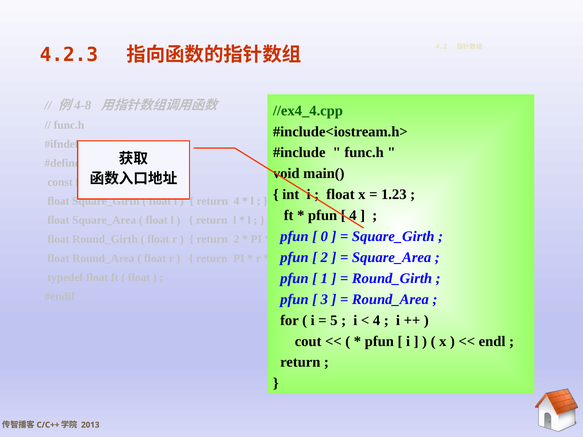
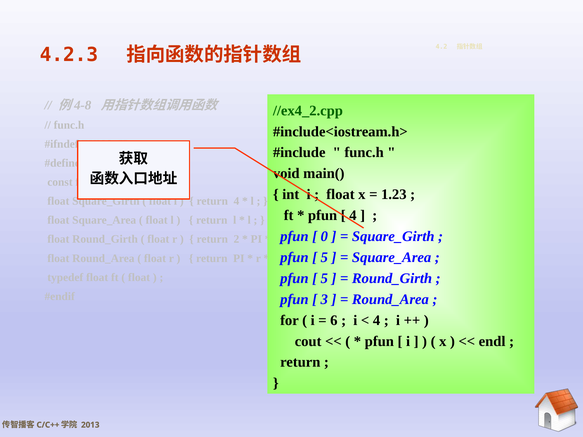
//ex4_4.cpp: //ex4_4.cpp -> //ex4_2.cpp
2 at (324, 257): 2 -> 5
1 at (324, 278): 1 -> 5
5: 5 -> 6
